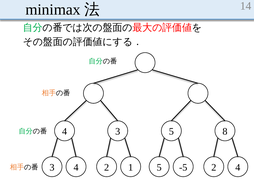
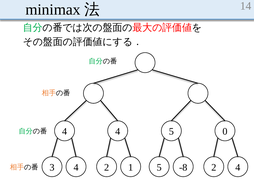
3 at (118, 131): 3 -> 4
8: 8 -> 0
-5: -5 -> -8
